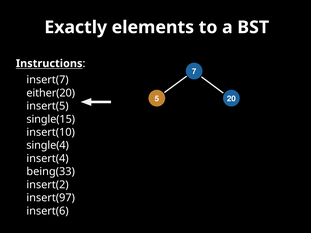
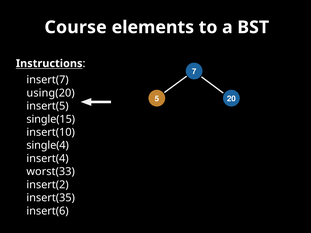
Exactly: Exactly -> Course
either(20: either(20 -> using(20
being(33: being(33 -> worst(33
insert(97: insert(97 -> insert(35
